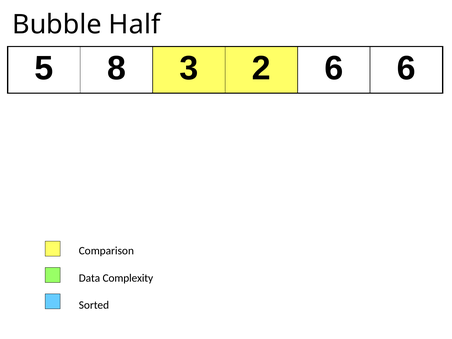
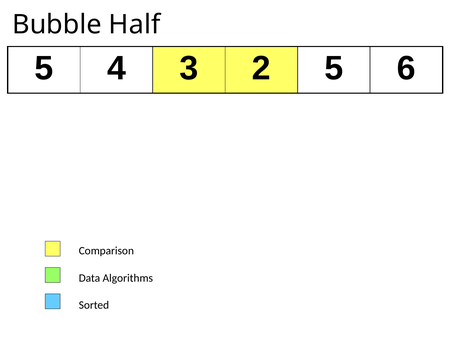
8: 8 -> 4
2 6: 6 -> 5
Complexity: Complexity -> Algorithms
